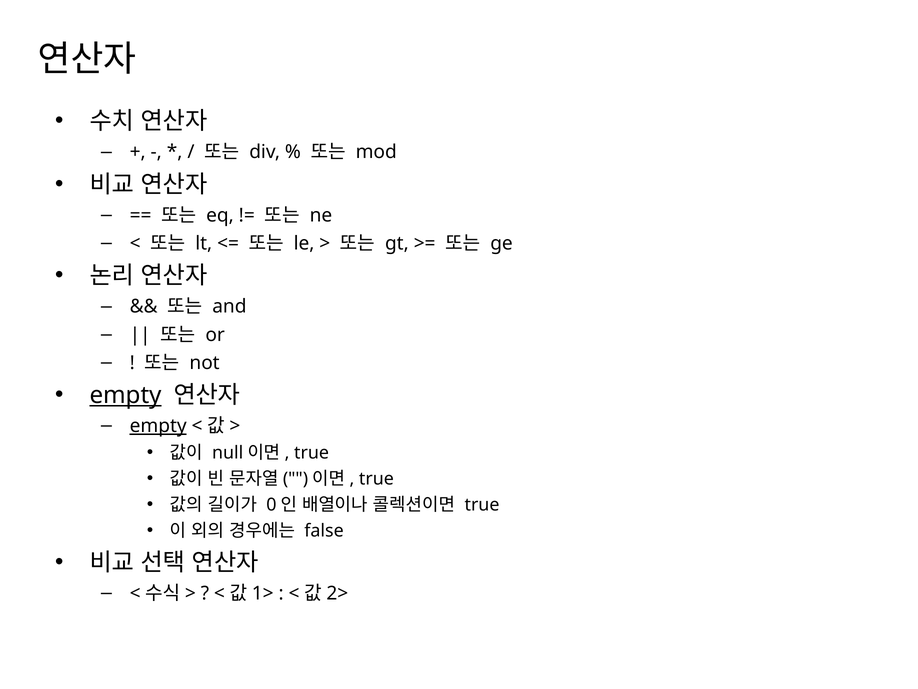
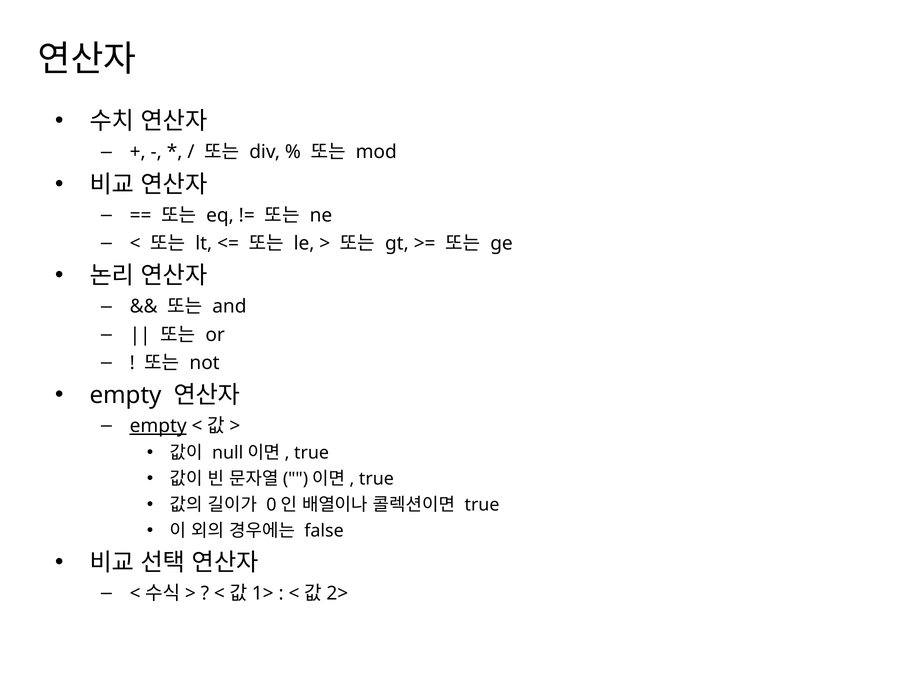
empty at (126, 395) underline: present -> none
